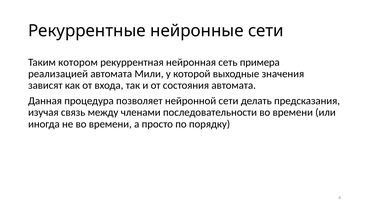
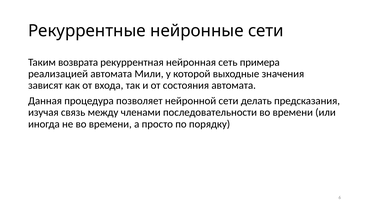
котором: котором -> возврата
